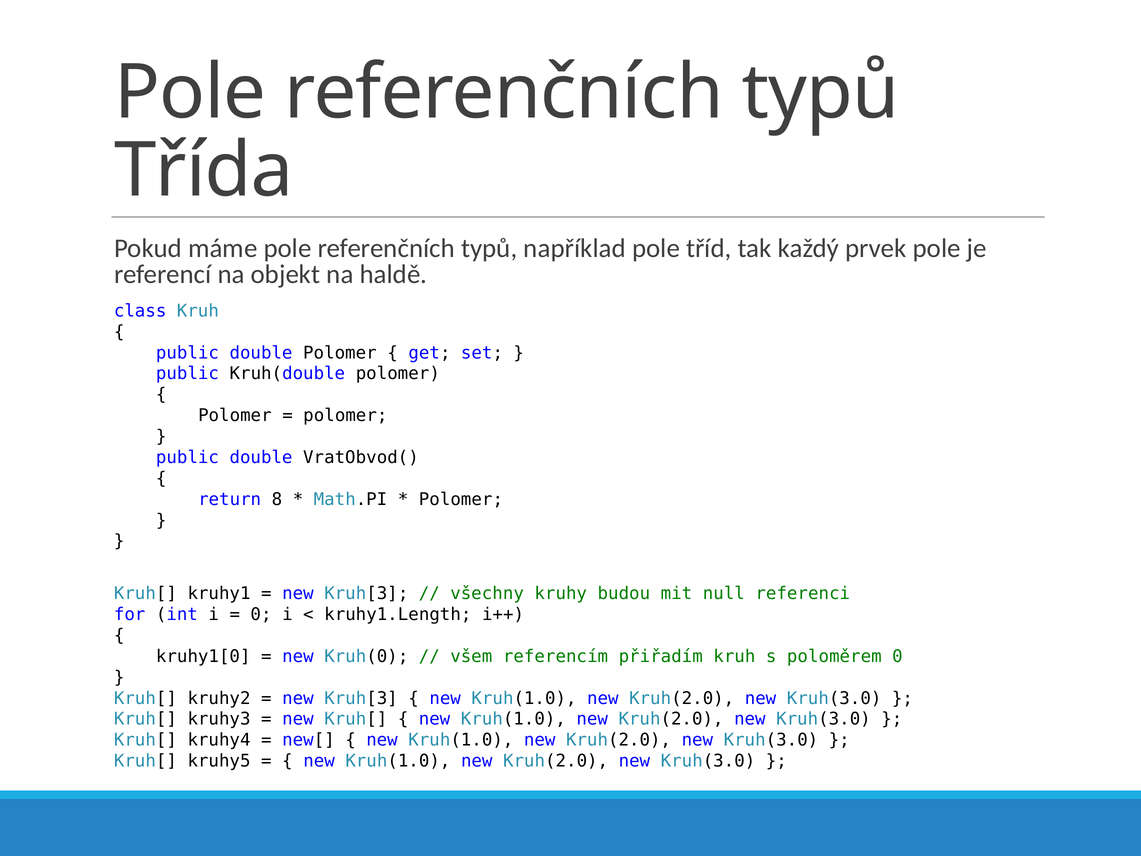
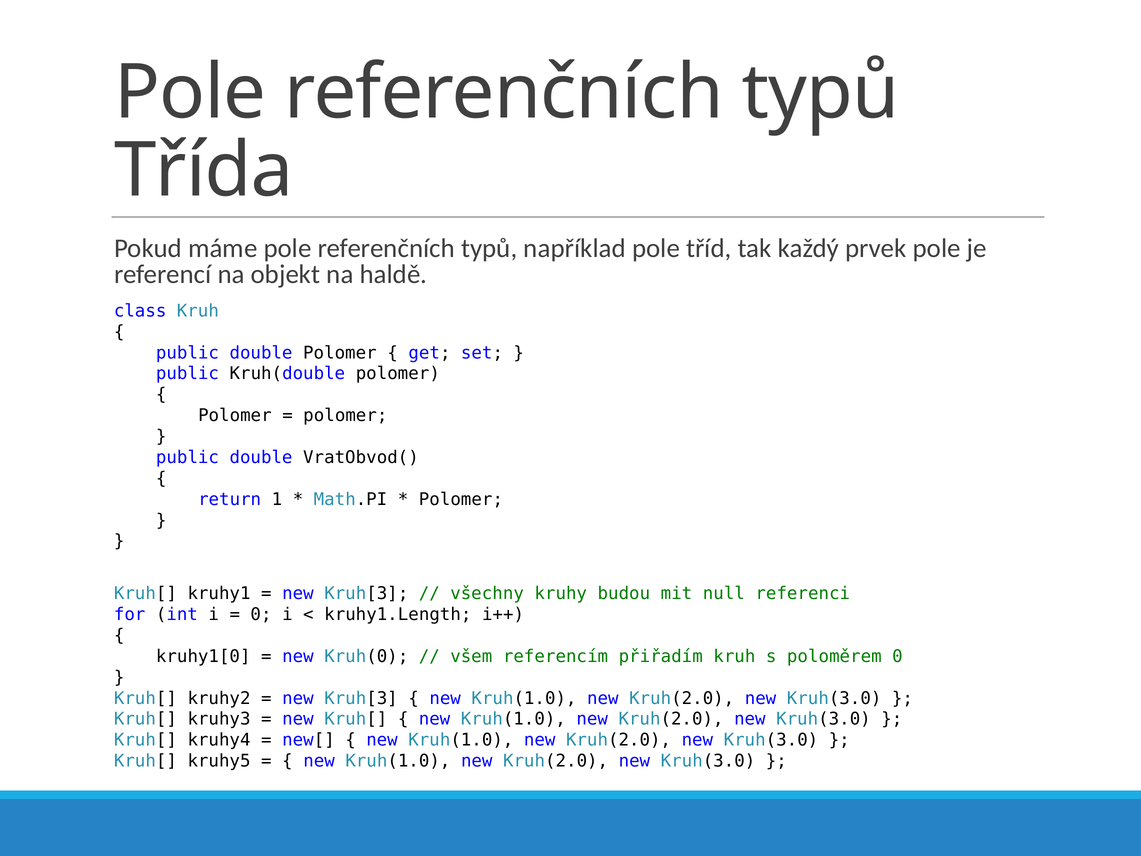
8: 8 -> 1
